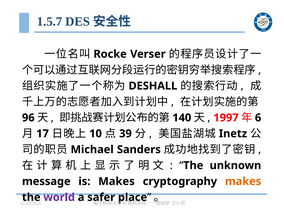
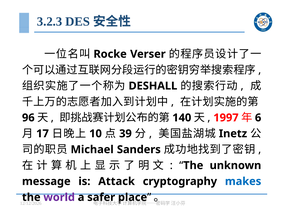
1.5.7: 1.5.7 -> 3.2.3
is Makes: Makes -> Attack
makes at (243, 181) colour: orange -> blue
